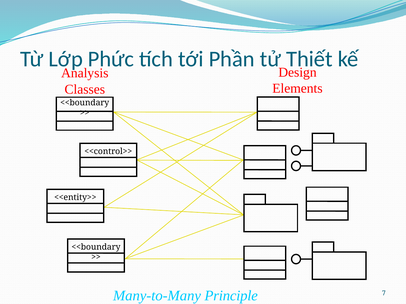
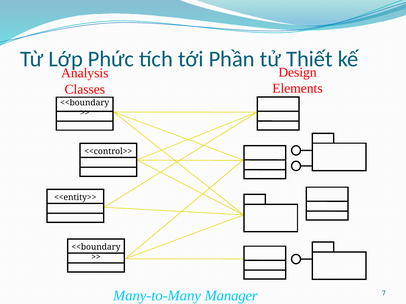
Principle: Principle -> Manager
